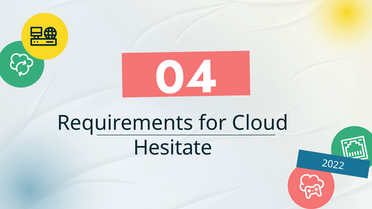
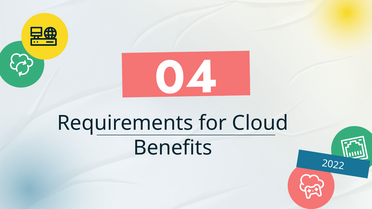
Hesitate: Hesitate -> Benefits
